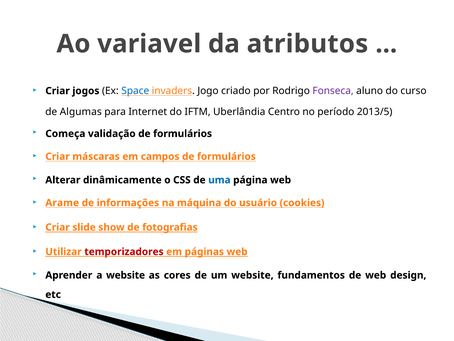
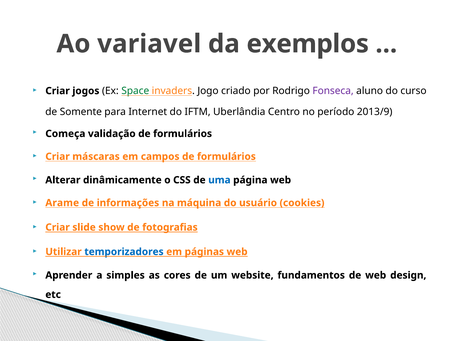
atributos: atributos -> exemplos
Space colour: blue -> green
Algumas: Algumas -> Somente
2013/5: 2013/5 -> 2013/9
temporizadores colour: red -> blue
a website: website -> simples
